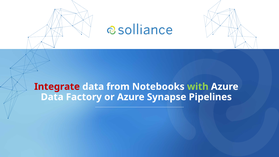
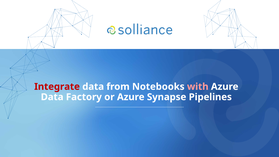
with colour: light green -> pink
